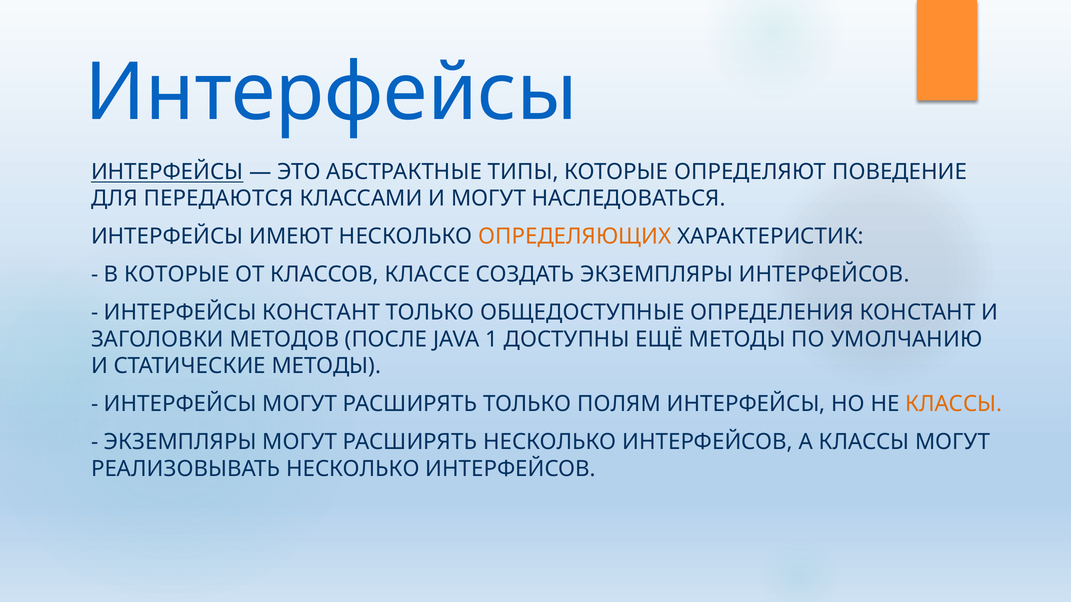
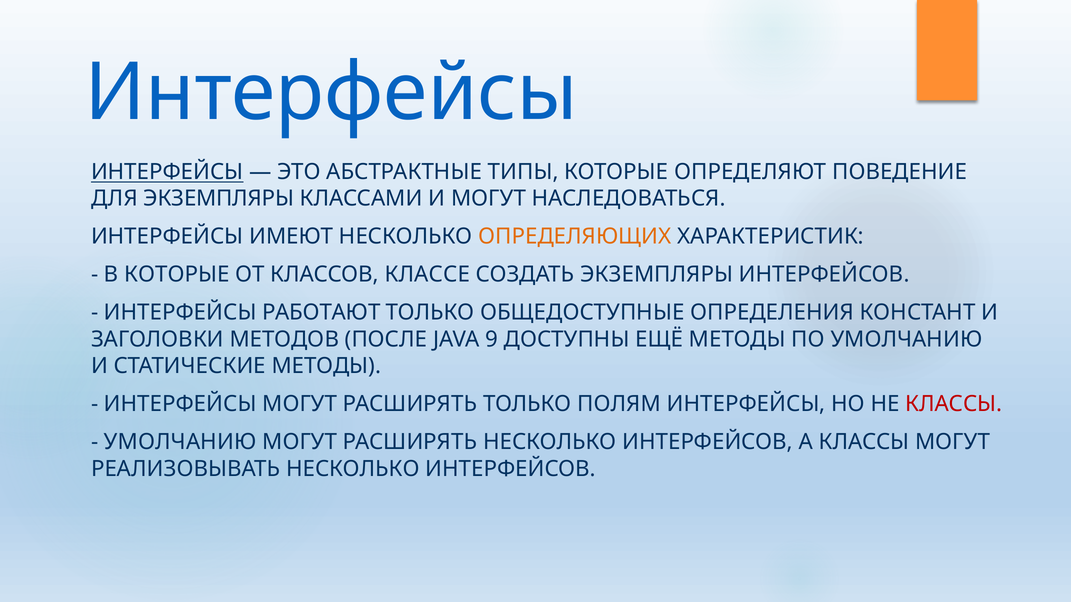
ДЛЯ ПЕРЕДАЮТСЯ: ПЕРЕДАЮТСЯ -> ЭКЗЕМПЛЯРЫ
ИНТЕРФЕЙСЫ КОНСТАНТ: КОНСТАНТ -> РАБОТАЮТ
1: 1 -> 9
КЛАССЫ at (954, 404) colour: orange -> red
ЭКЗЕМПЛЯРЫ at (180, 442): ЭКЗЕМПЛЯРЫ -> УМОЛЧАНИЮ
